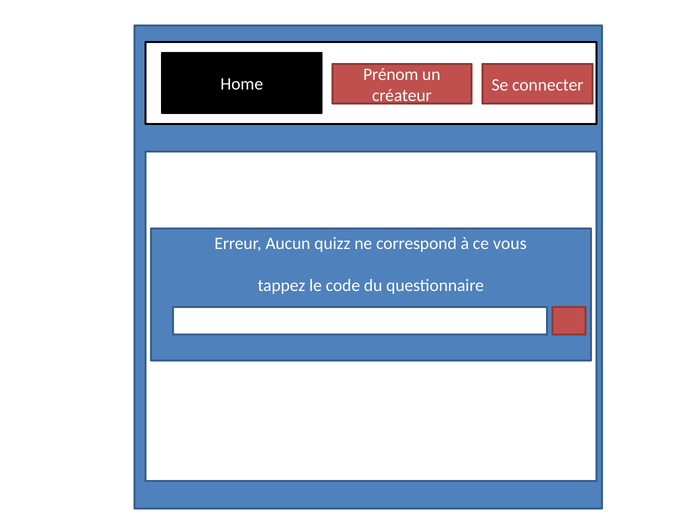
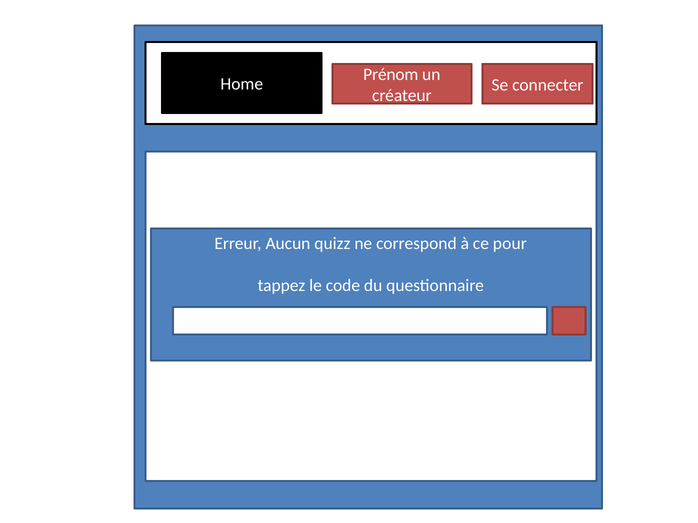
vous: vous -> pour
